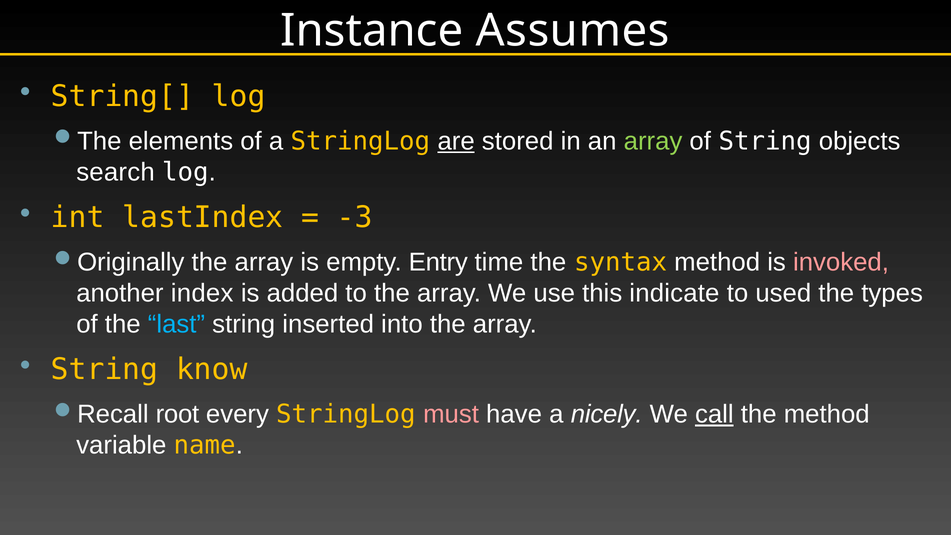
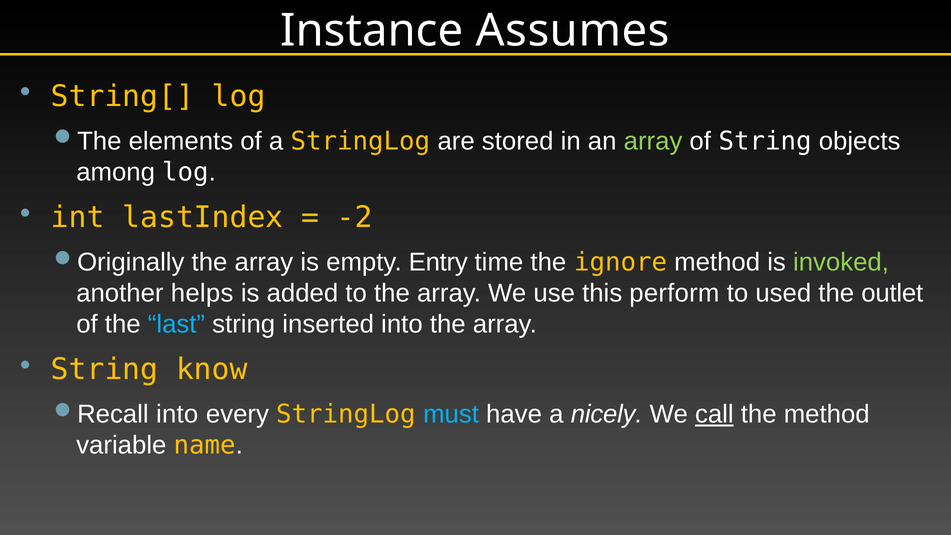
are underline: present -> none
search: search -> among
-3: -3 -> -2
syntax: syntax -> ignore
invoked colour: pink -> light green
index: index -> helps
indicate: indicate -> perform
types: types -> outlet
root at (177, 414): root -> into
must colour: pink -> light blue
